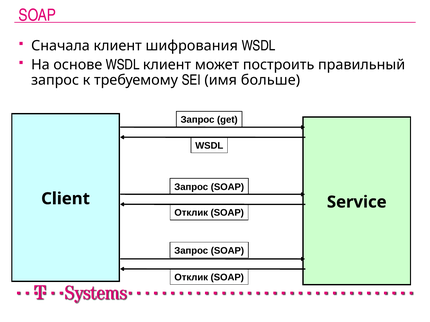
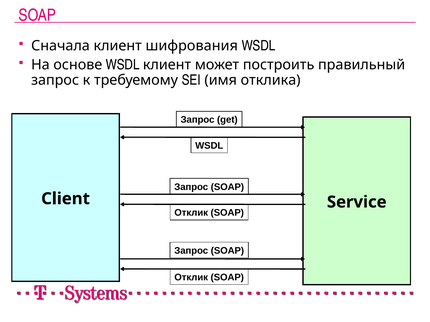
больше: больше -> отклика
